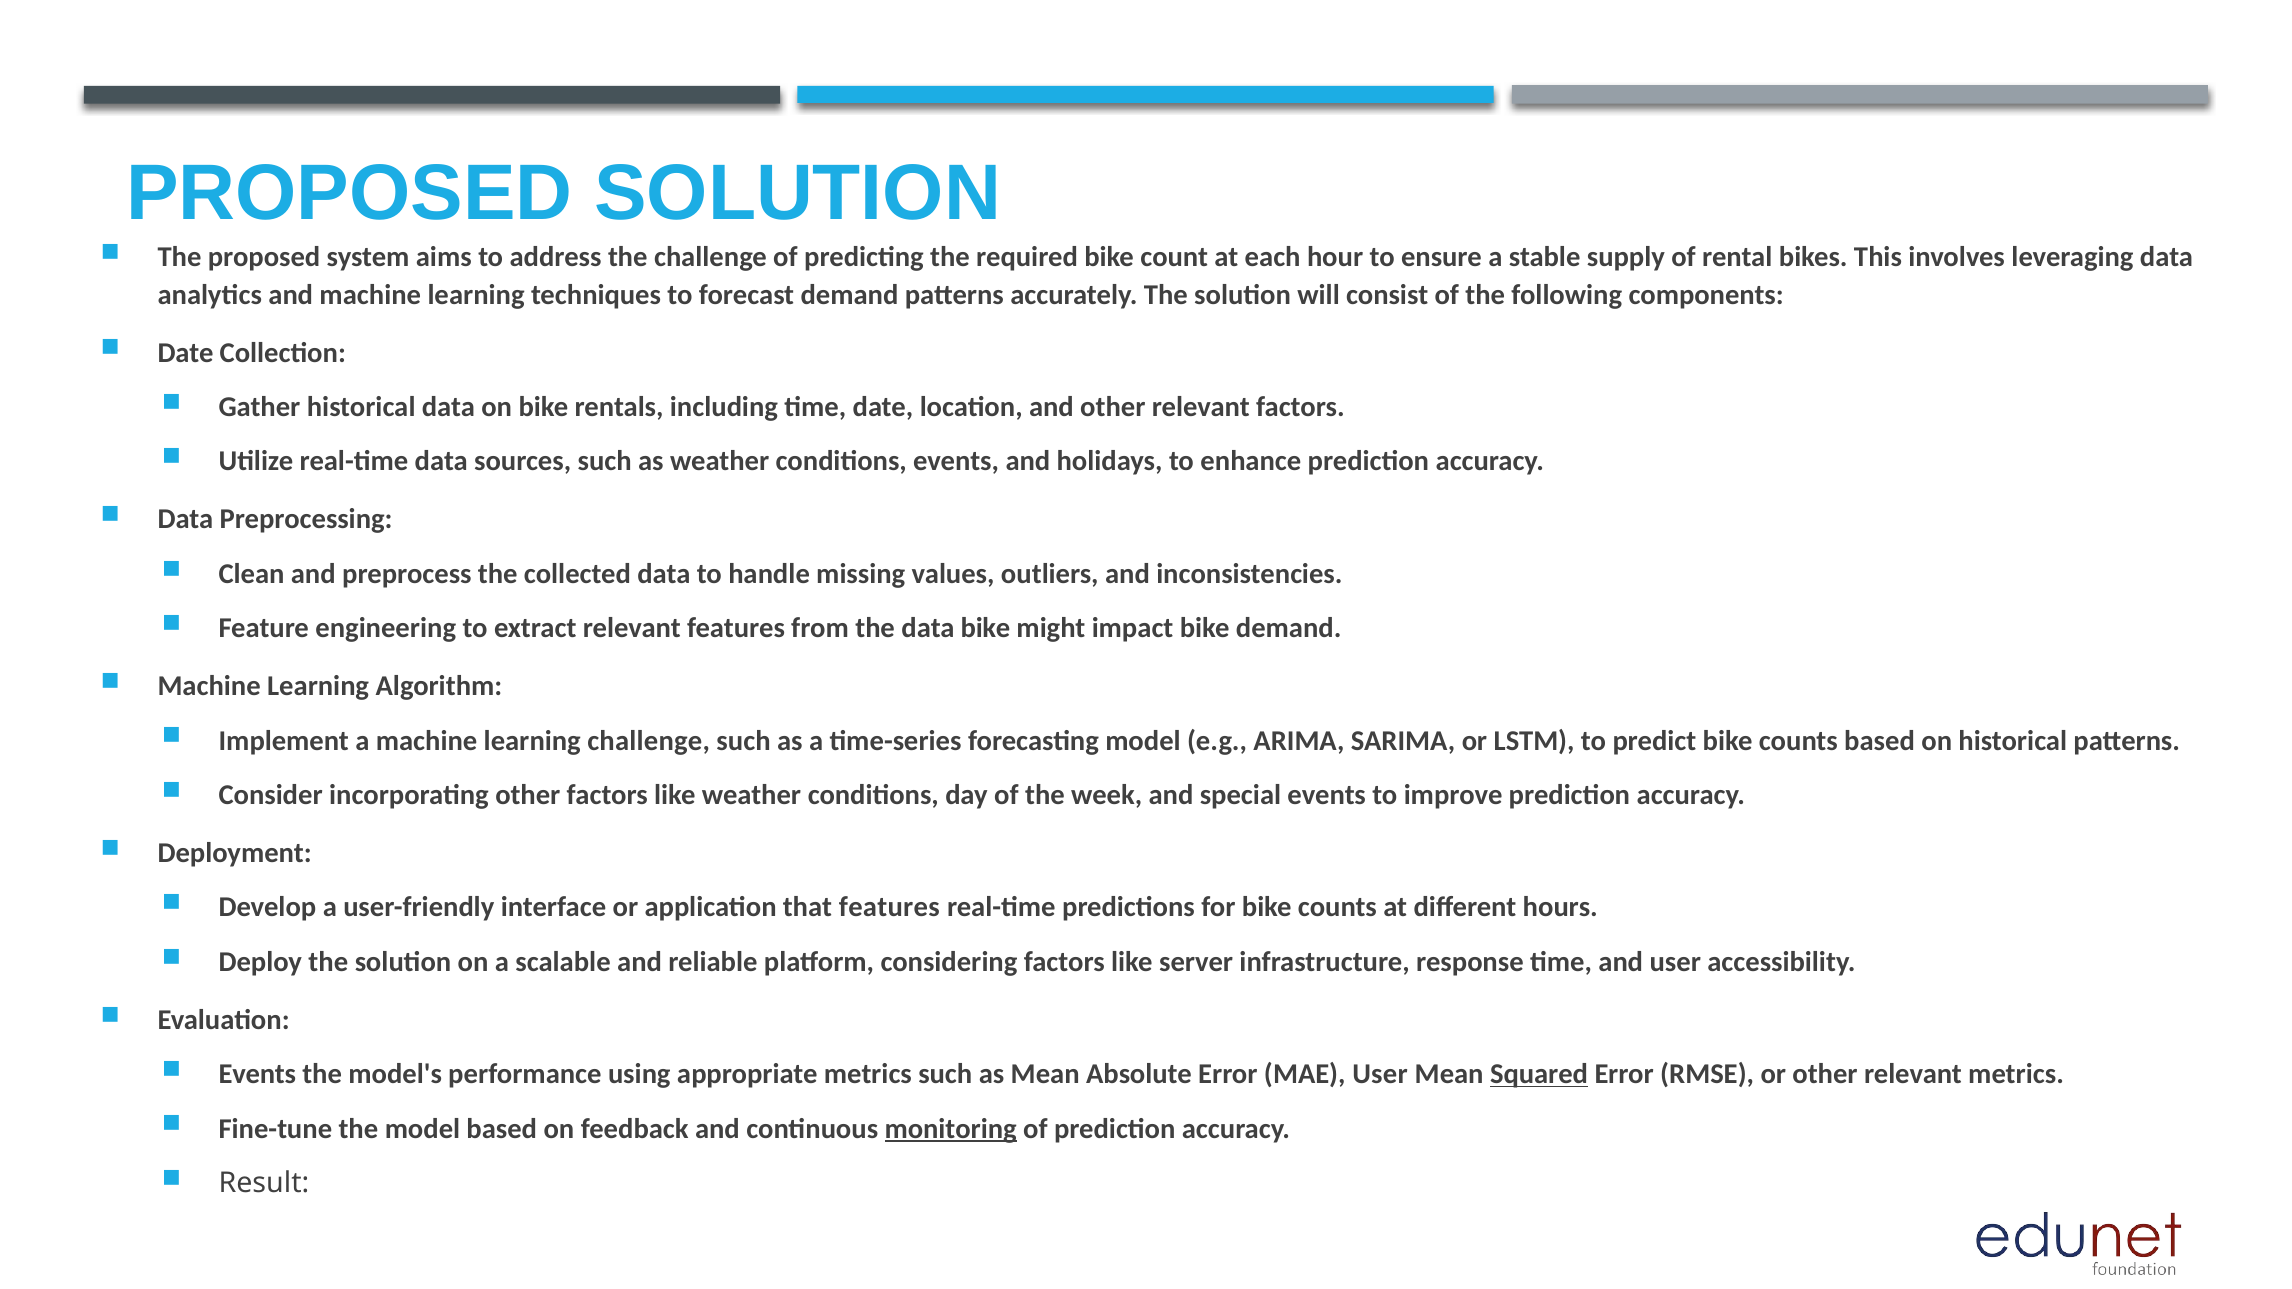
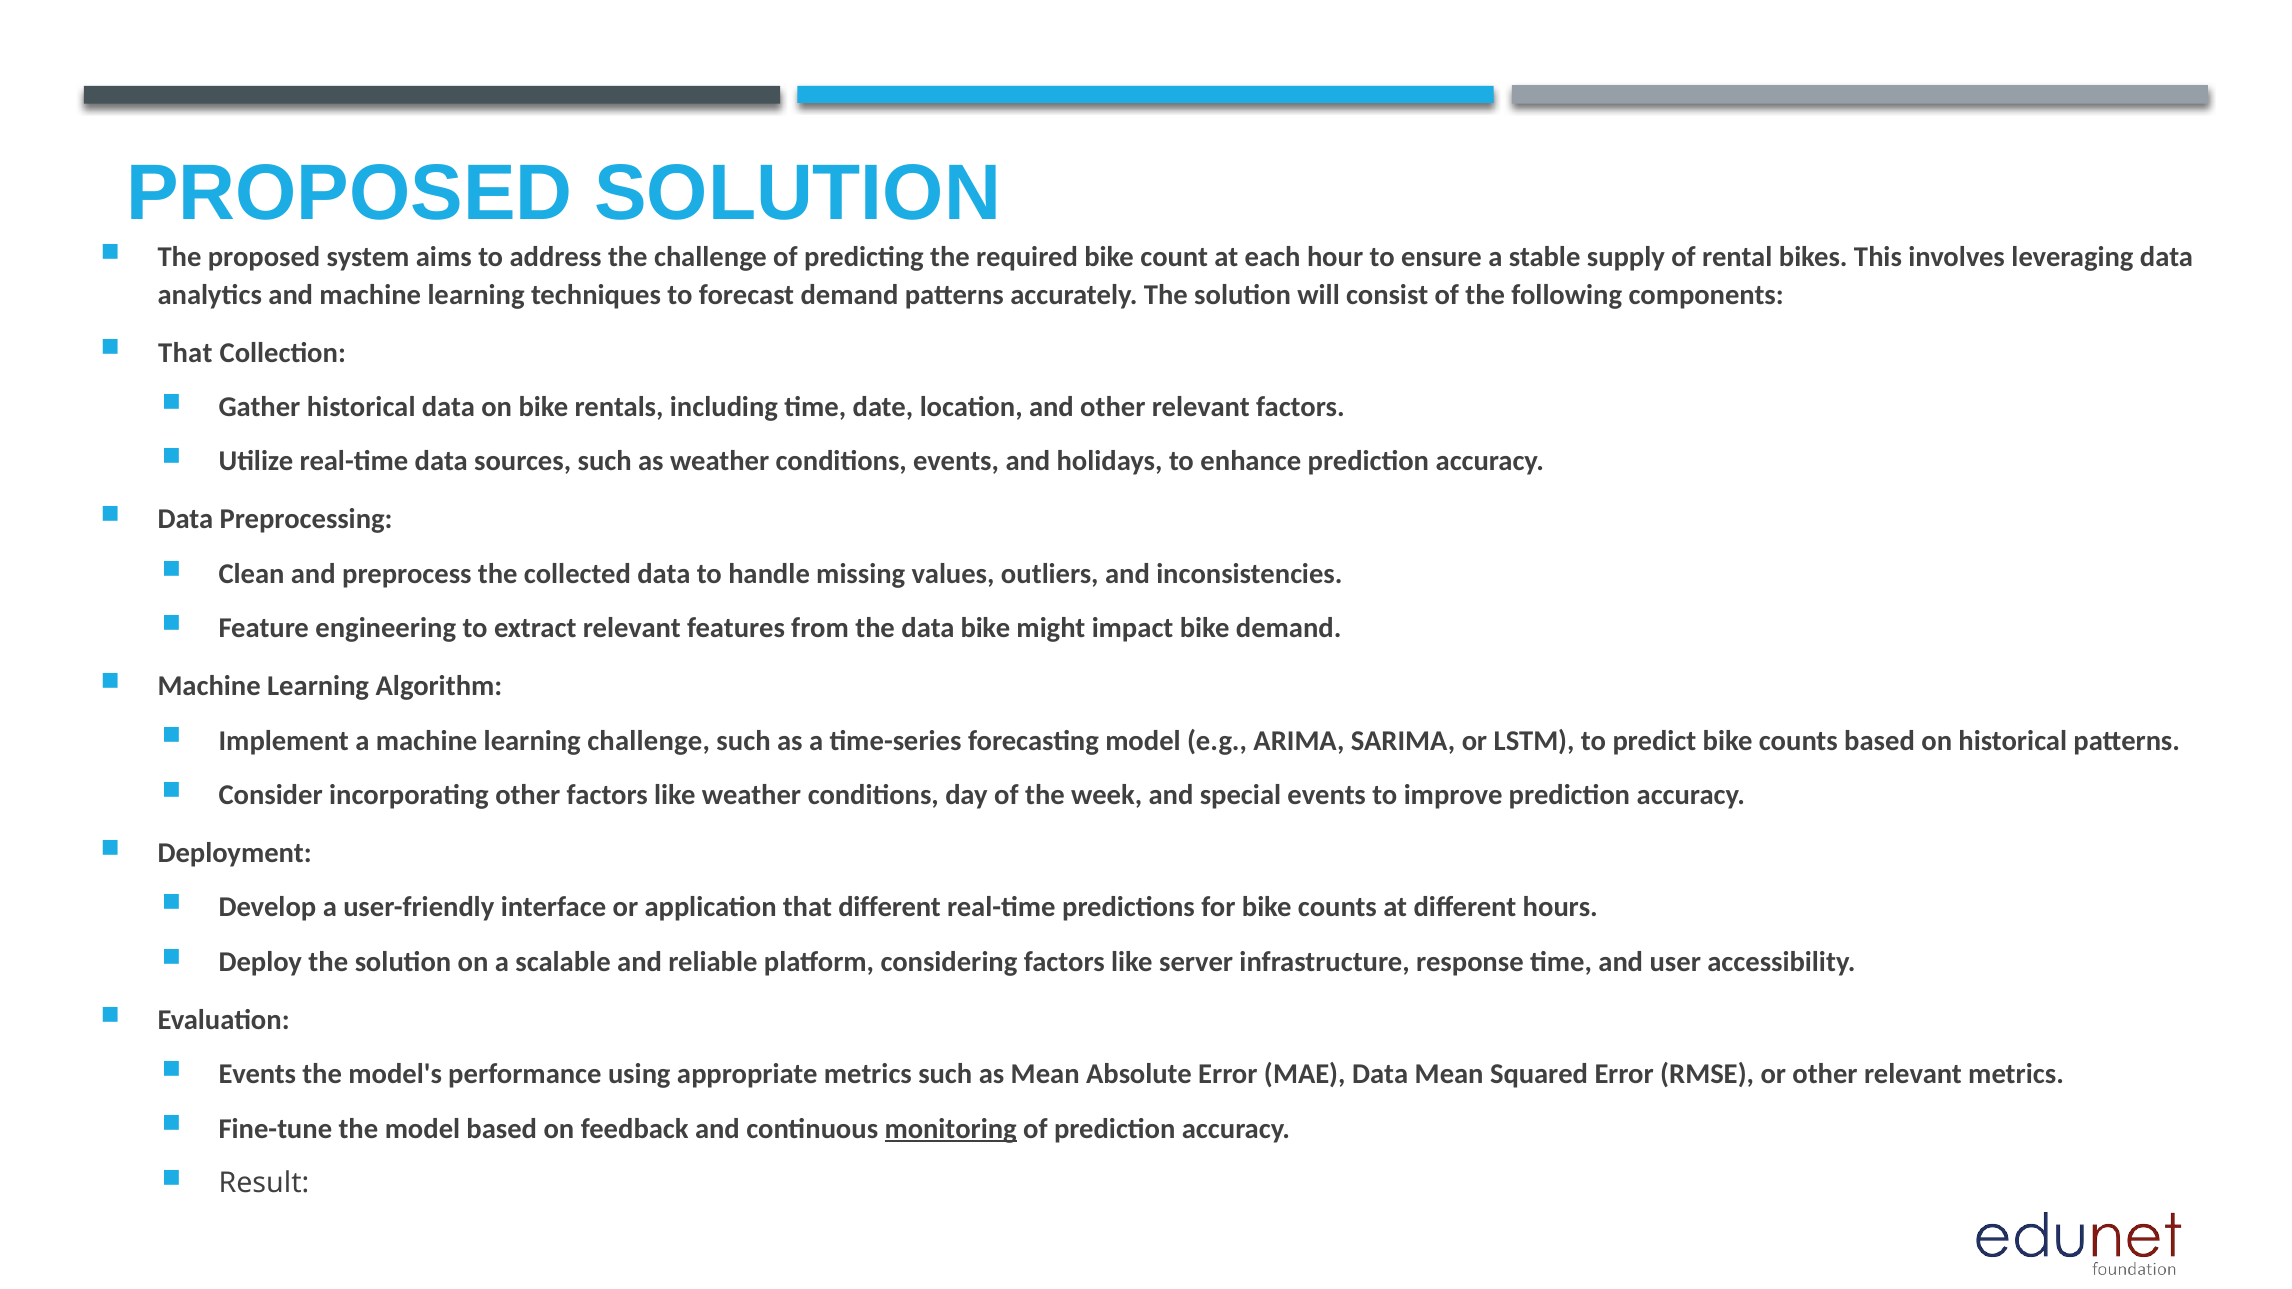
Date at (186, 353): Date -> That
that features: features -> different
MAE User: User -> Data
Squared underline: present -> none
